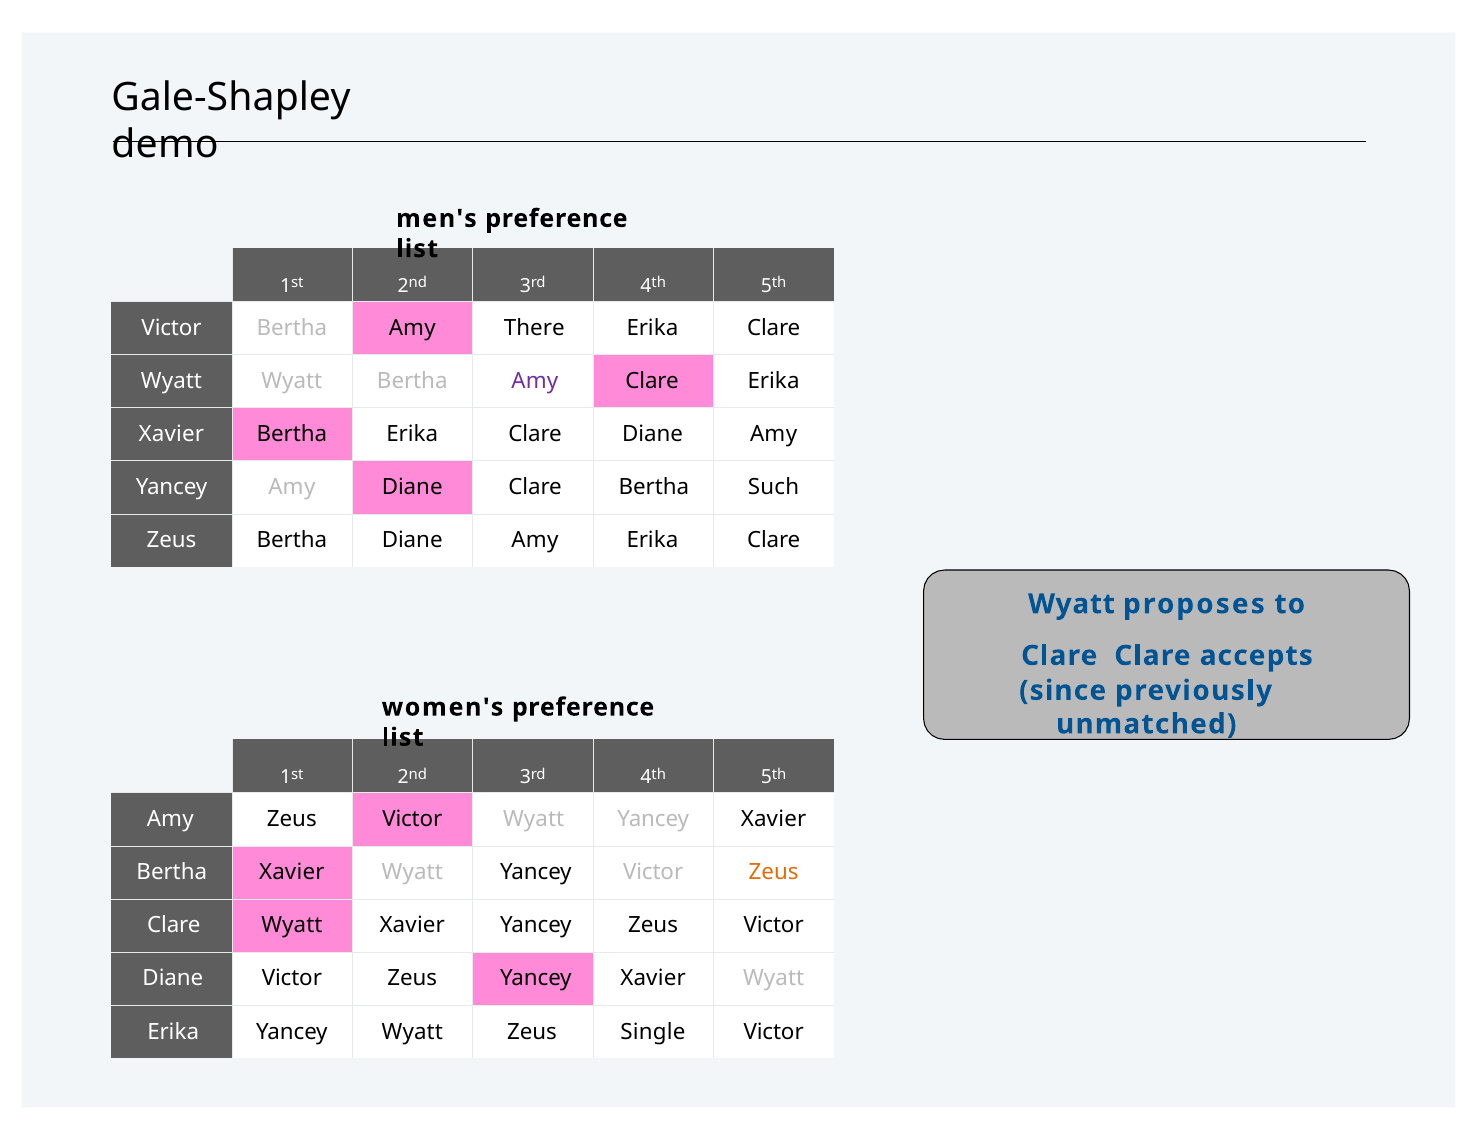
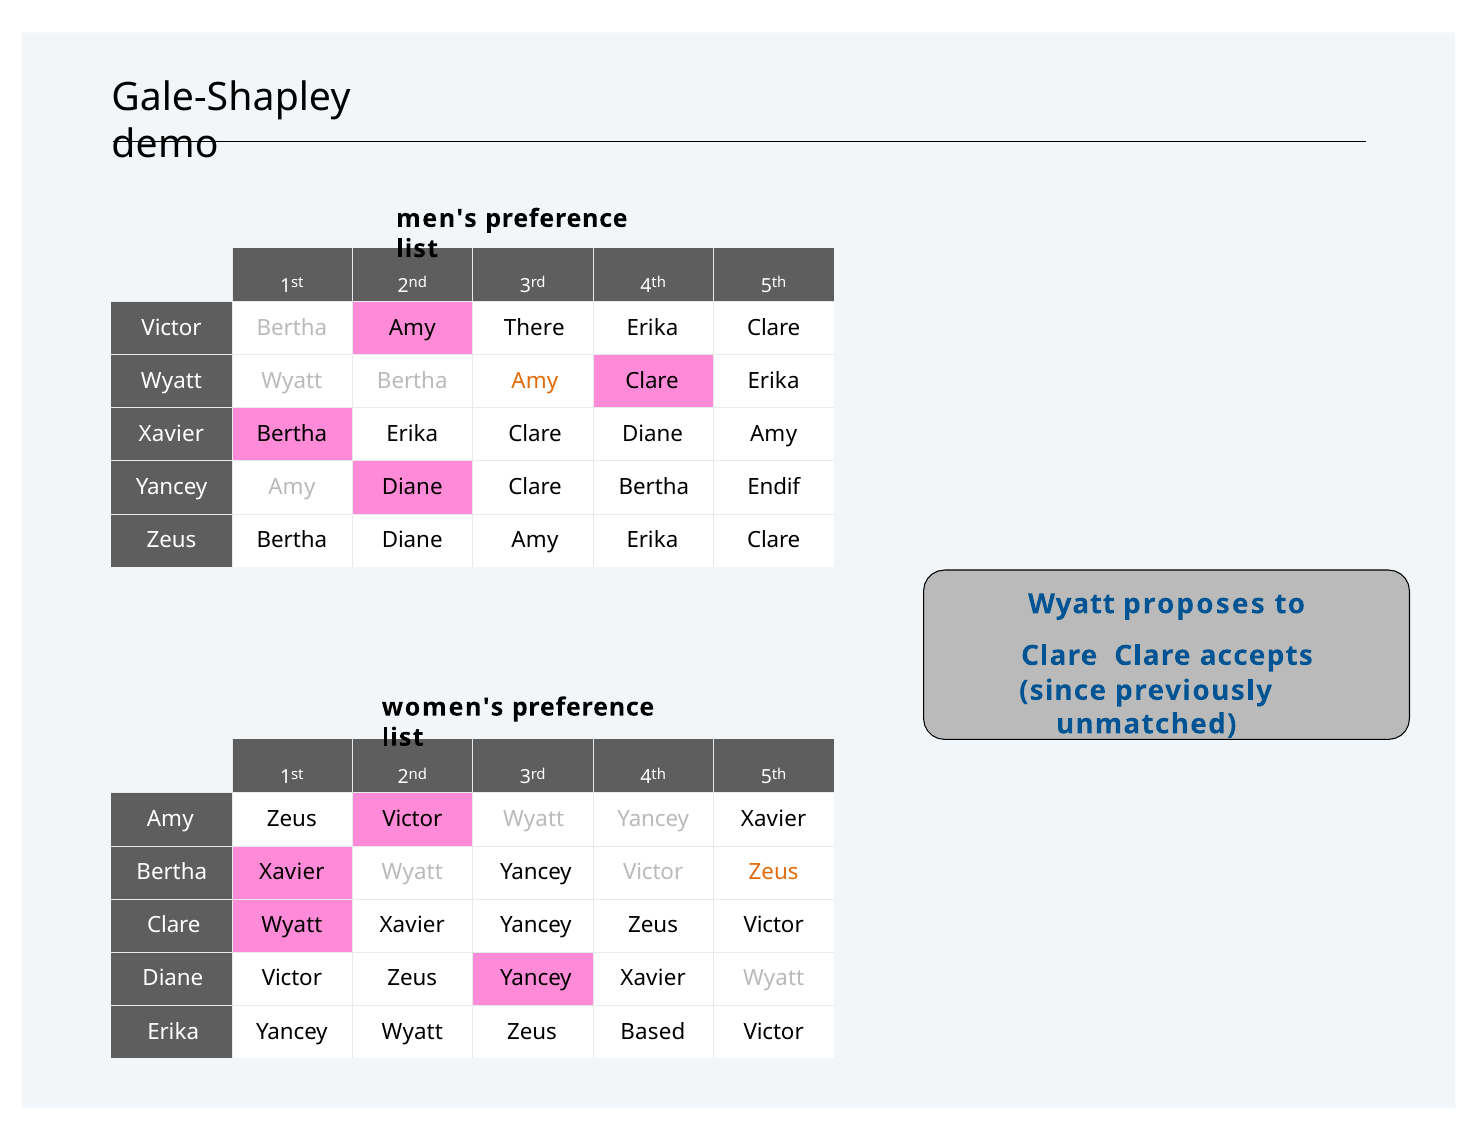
Amy at (535, 381) colour: purple -> orange
Such: Such -> Endif
Single: Single -> Based
